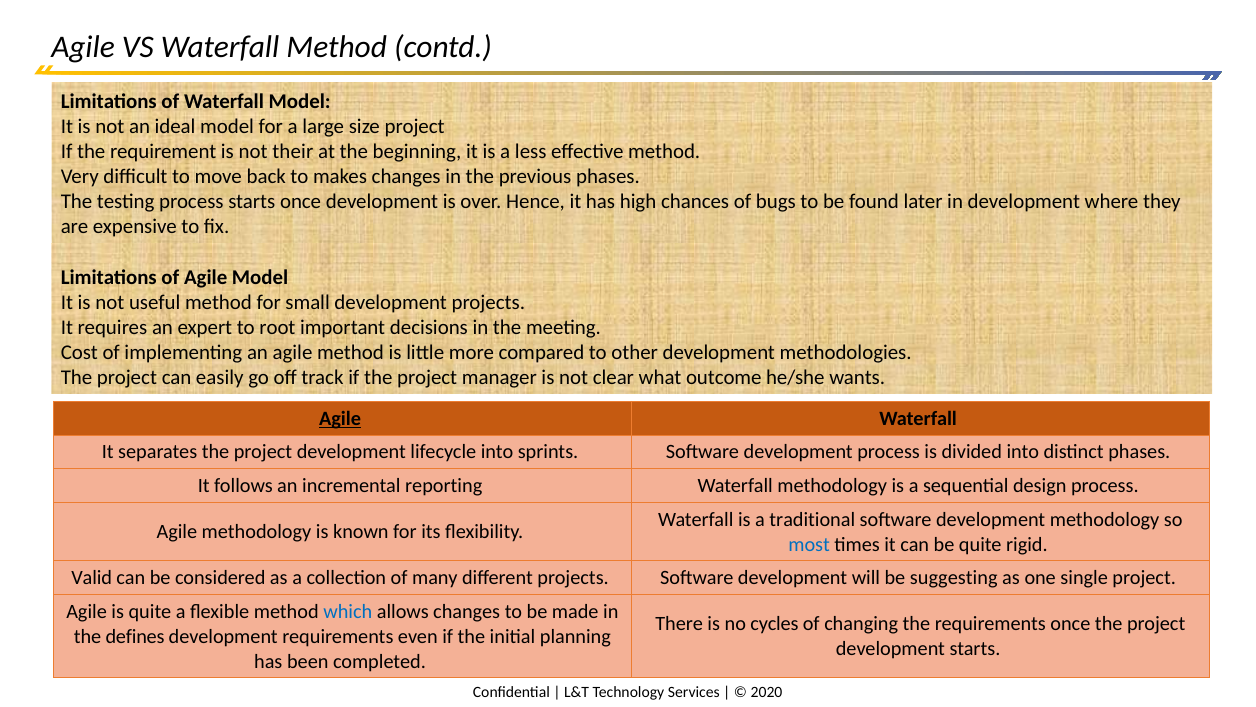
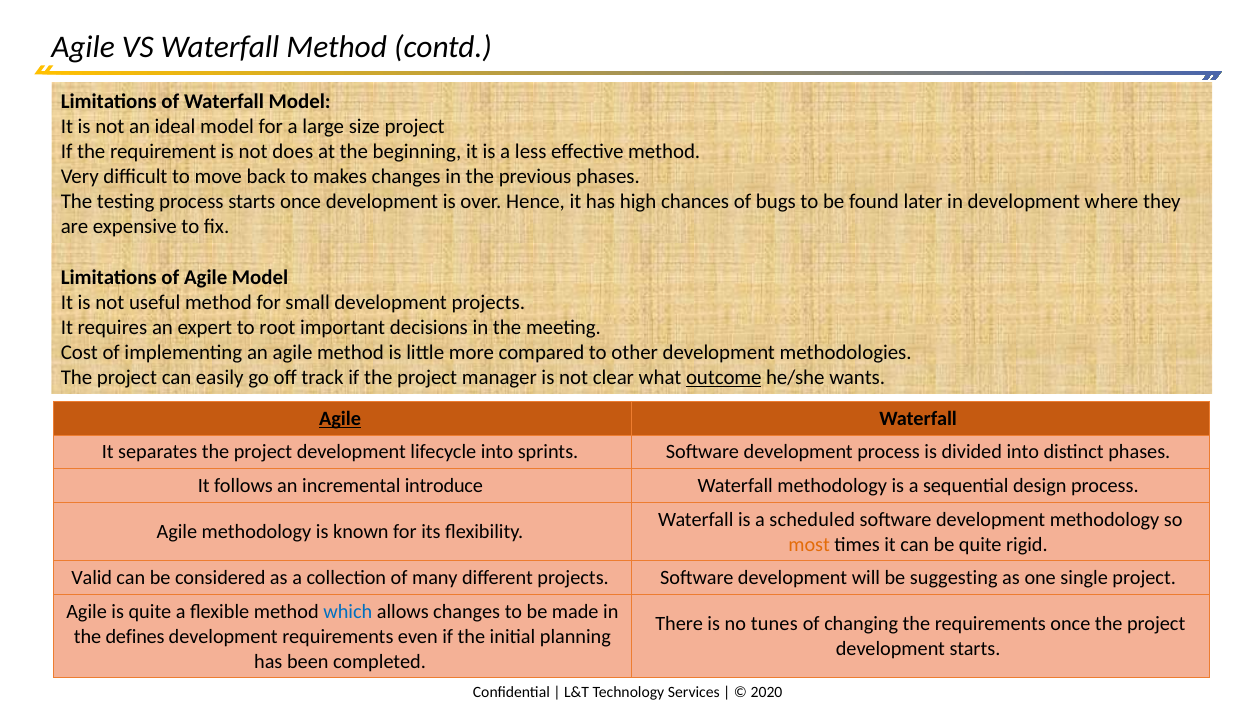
their: their -> does
outcome underline: none -> present
reporting: reporting -> introduce
traditional: traditional -> scheduled
most colour: blue -> orange
cycles: cycles -> tunes
